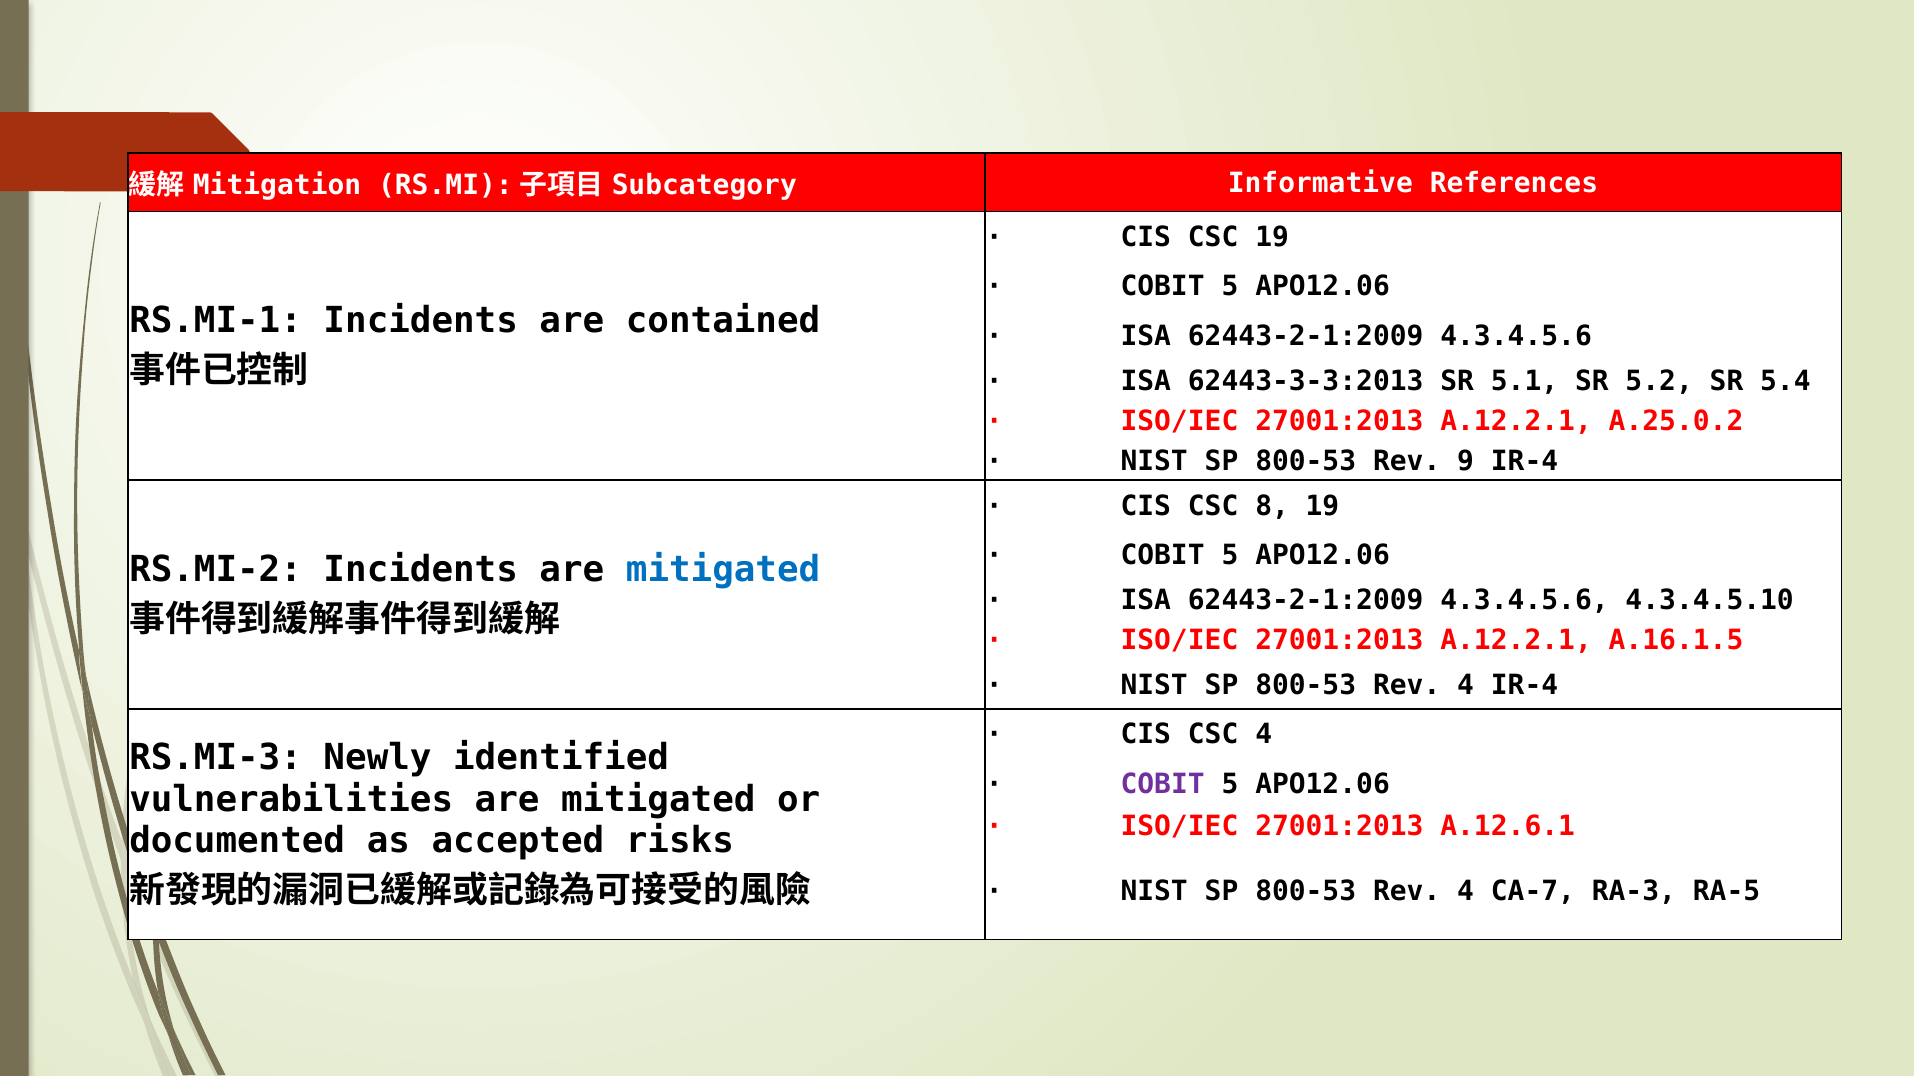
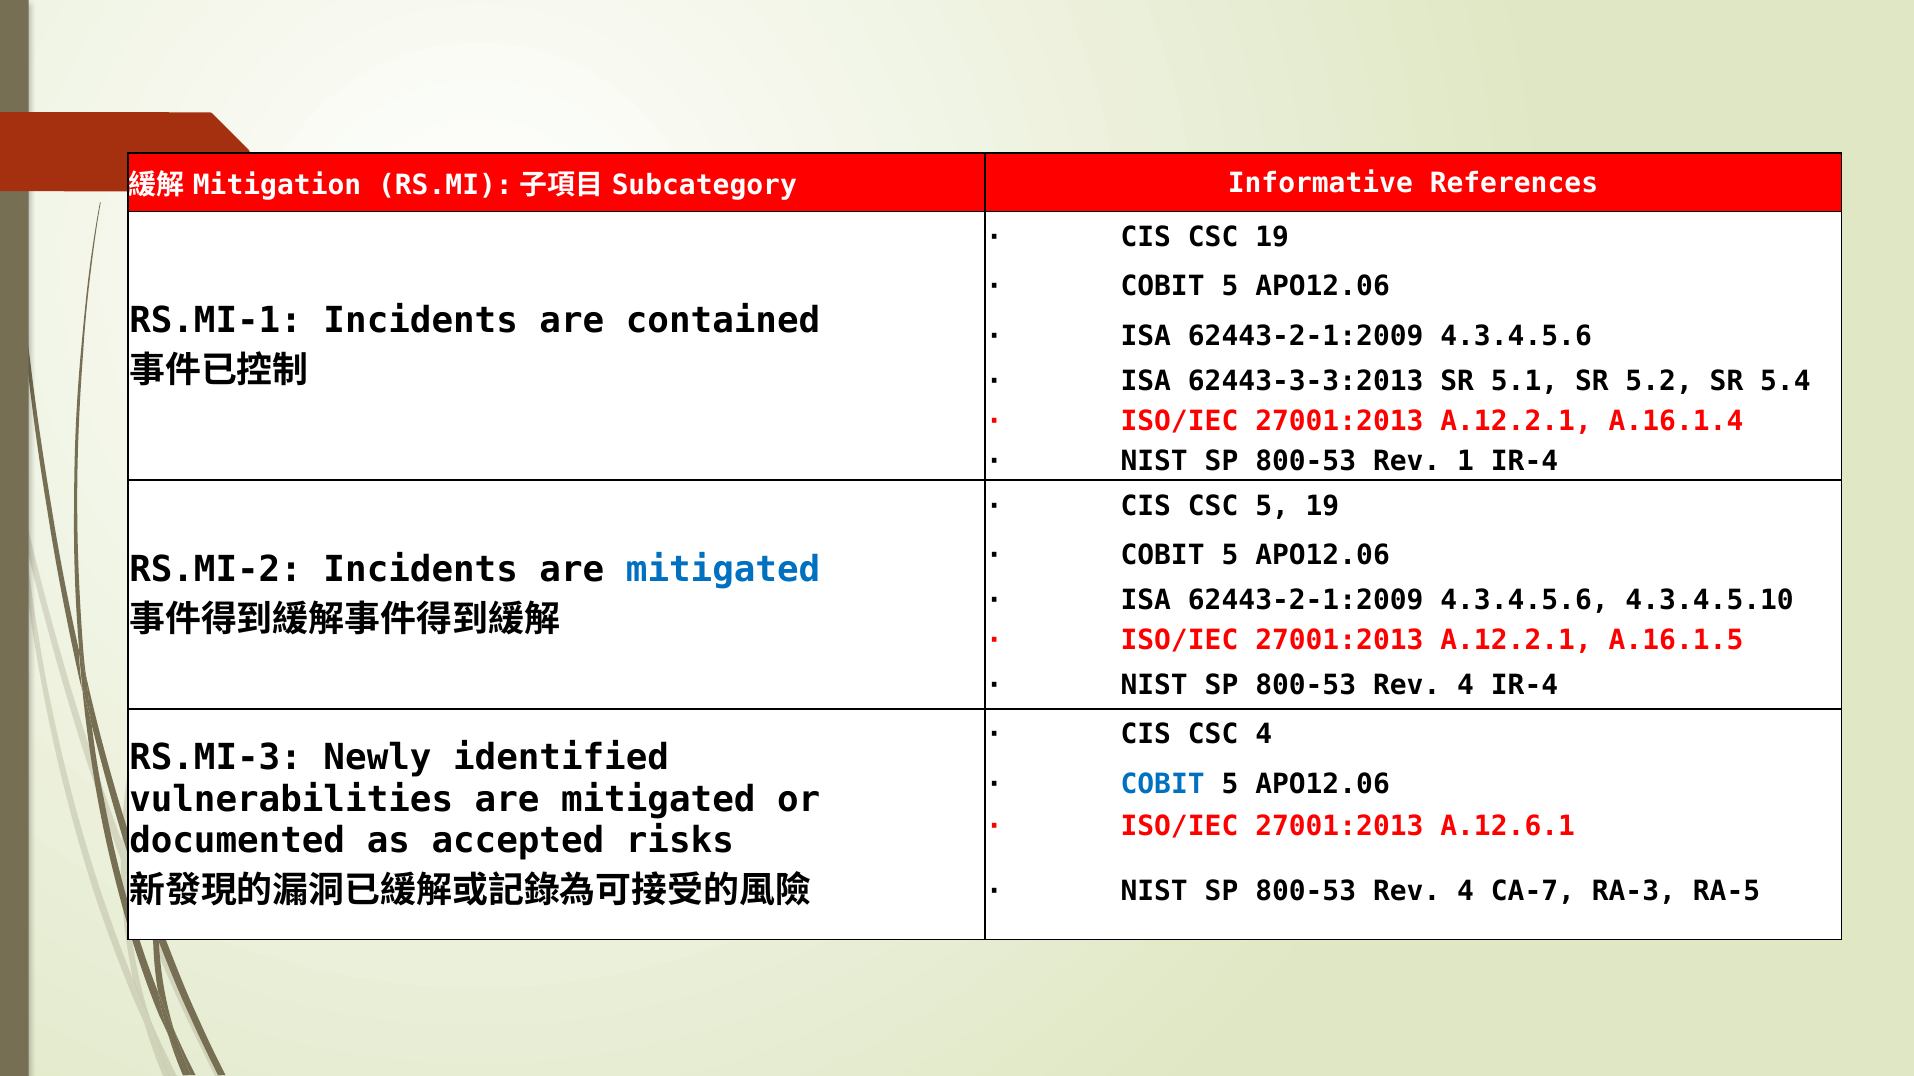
A.25.0.2: A.25.0.2 -> A.16.1.4
9: 9 -> 1
CSC 8: 8 -> 5
COBIT at (1163, 785) colour: purple -> blue
